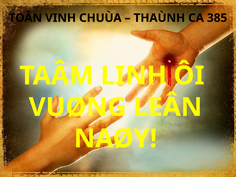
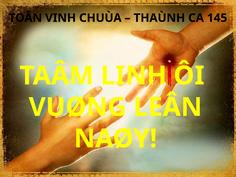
385: 385 -> 145
